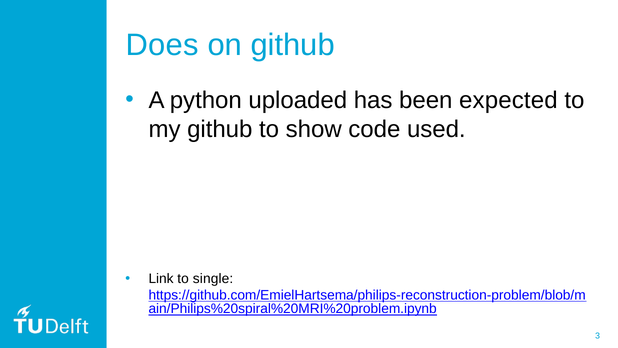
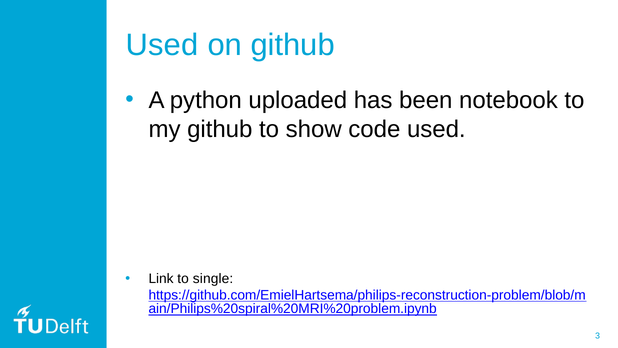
Does at (162, 45): Does -> Used
expected: expected -> notebook
